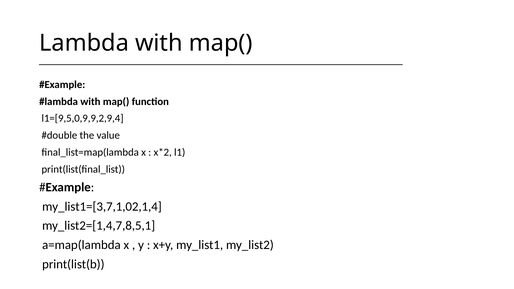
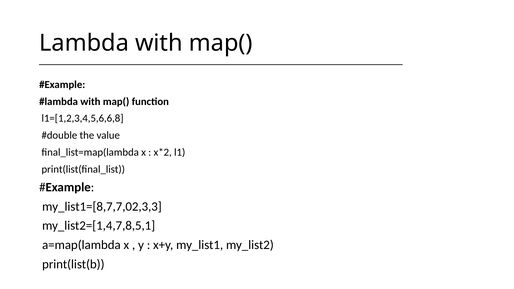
l1=[9,5,0,9,9,2,9,4: l1=[9,5,0,9,9,2,9,4 -> l1=[1,2,3,4,5,6,6,8
my_list1=[3,7,1,02,1,4: my_list1=[3,7,1,02,1,4 -> my_list1=[8,7,7,02,3,3
